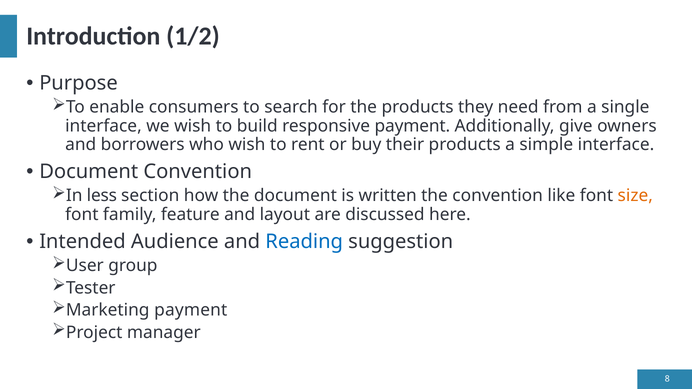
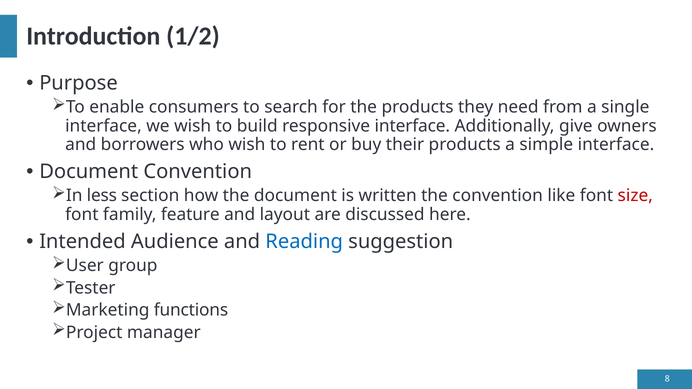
responsive payment: payment -> interface
size colour: orange -> red
Marketing payment: payment -> functions
